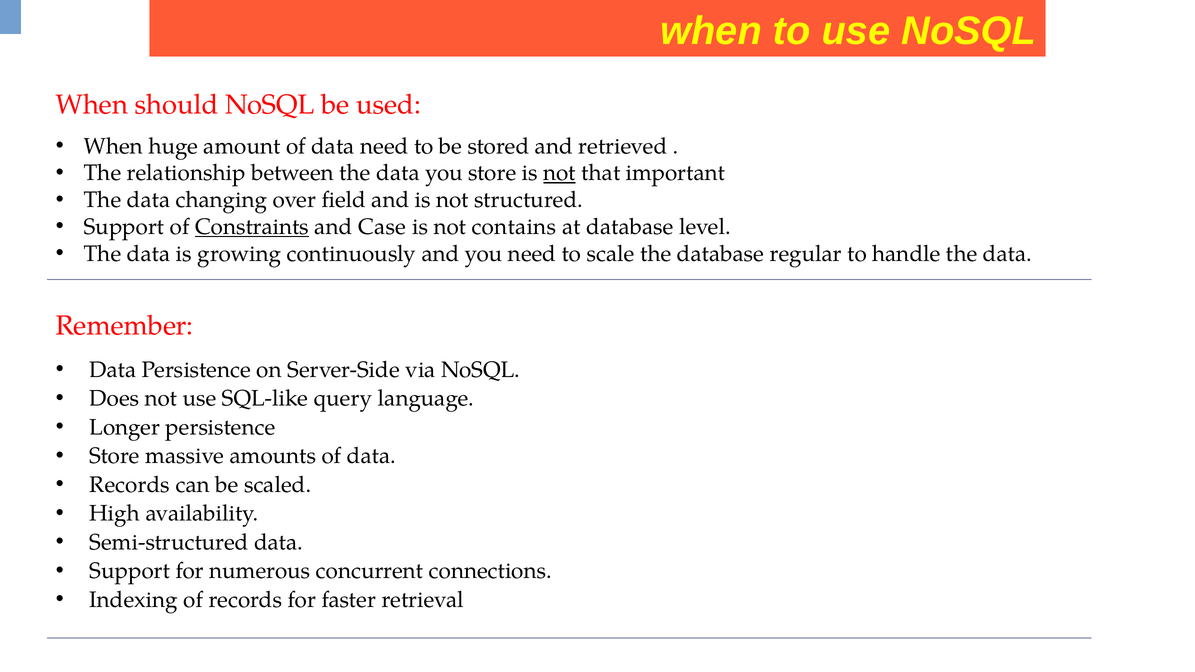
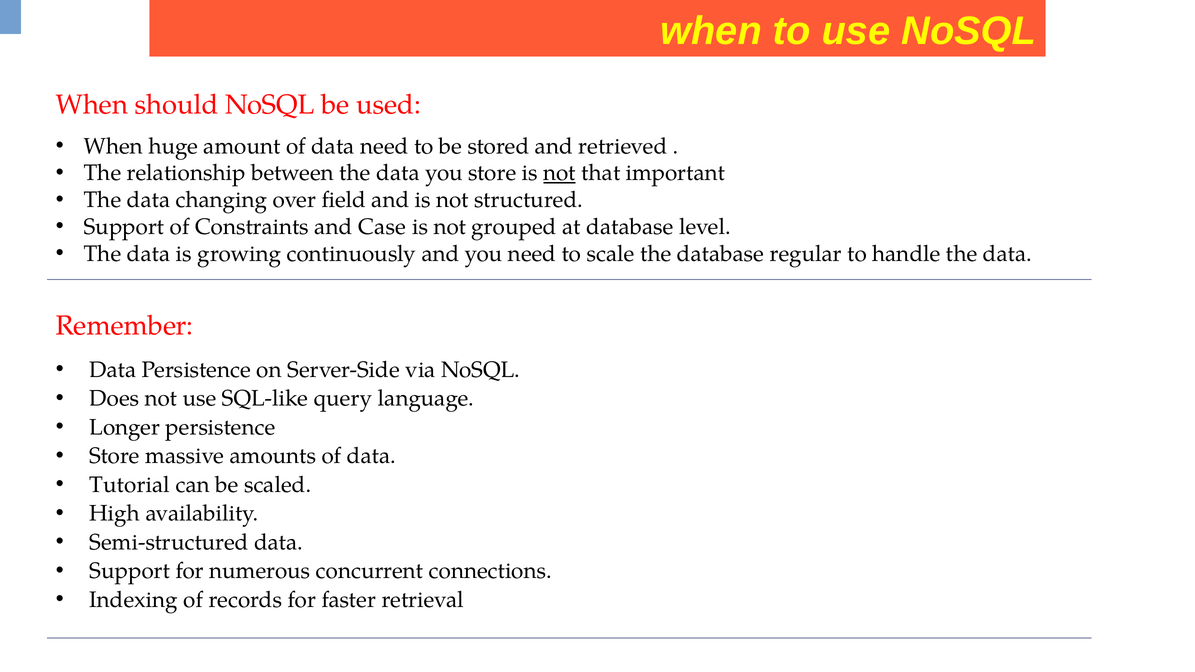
Constraints underline: present -> none
contains: contains -> grouped
Records at (130, 485): Records -> Tutorial
